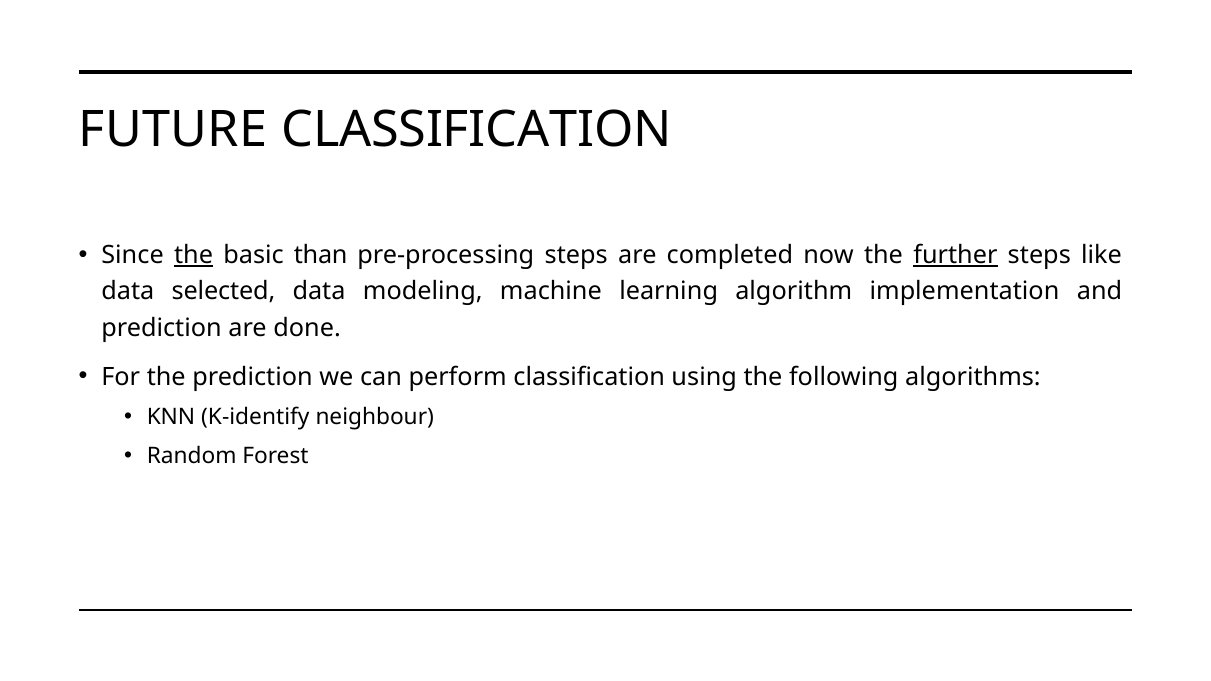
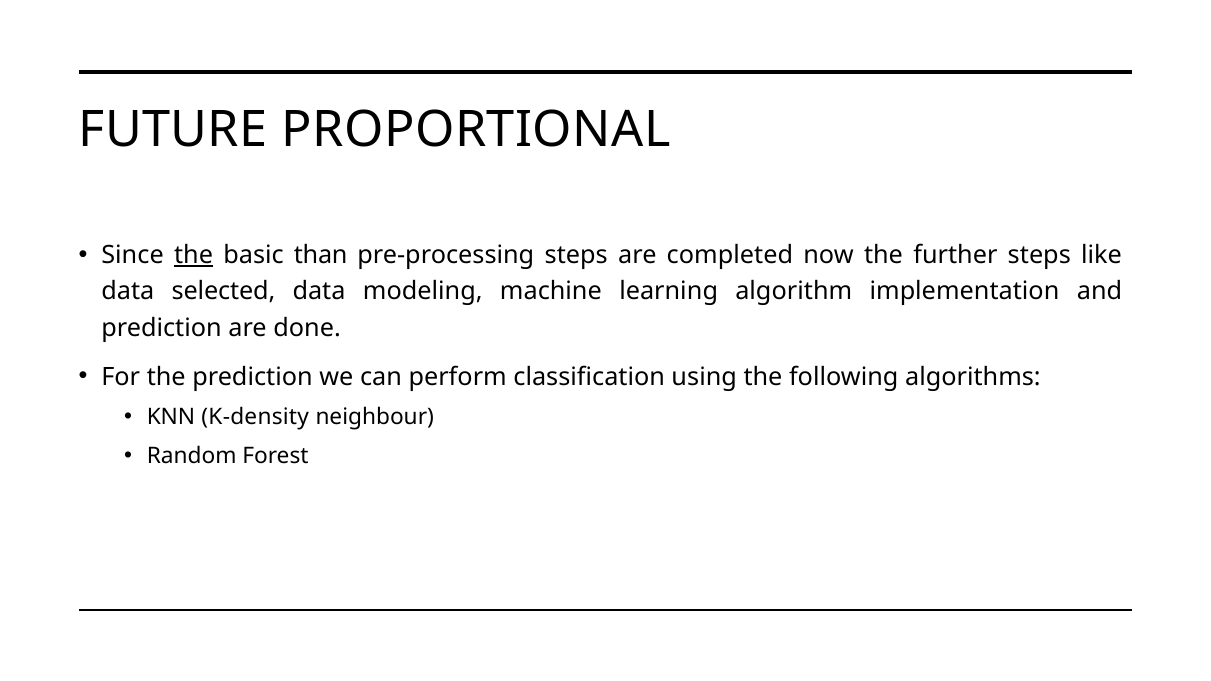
FUTURE CLASSIFICATION: CLASSIFICATION -> PROPORTIONAL
further underline: present -> none
K-identify: K-identify -> K-density
